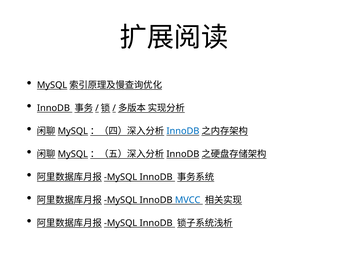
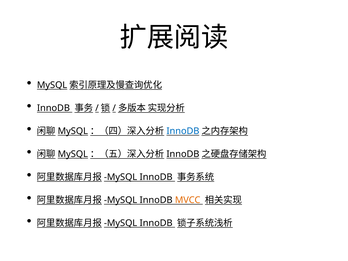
MVCC colour: blue -> orange
